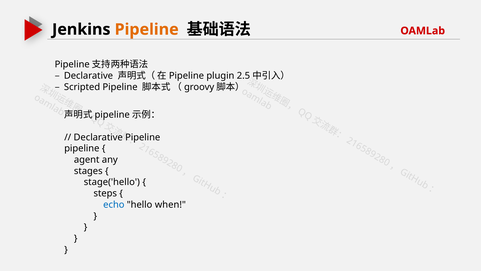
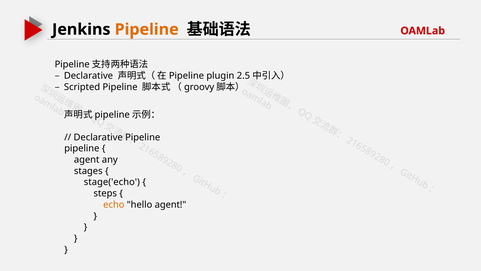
stage('hello: stage('hello -> stage('echo
echo colour: blue -> orange
hello when: when -> agent
